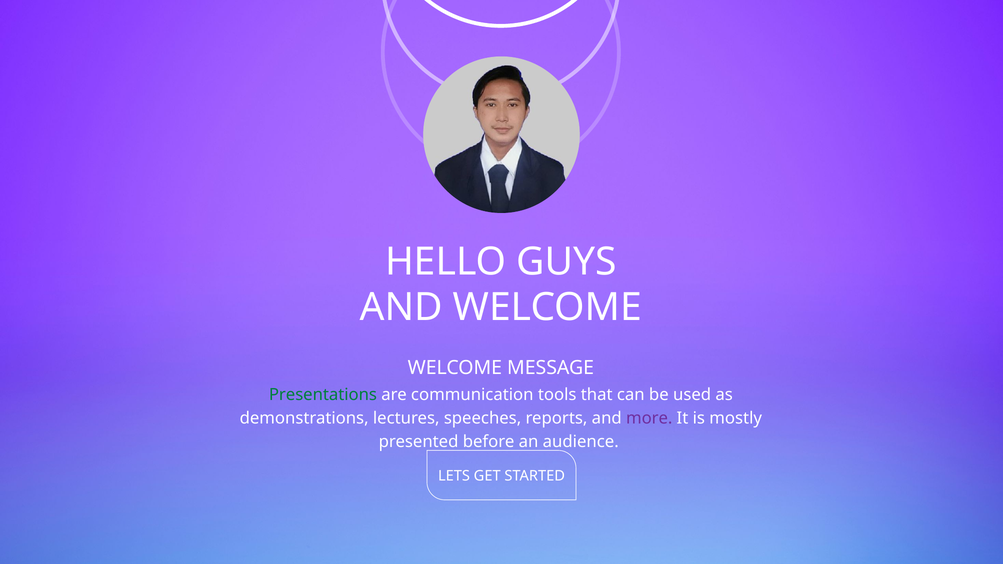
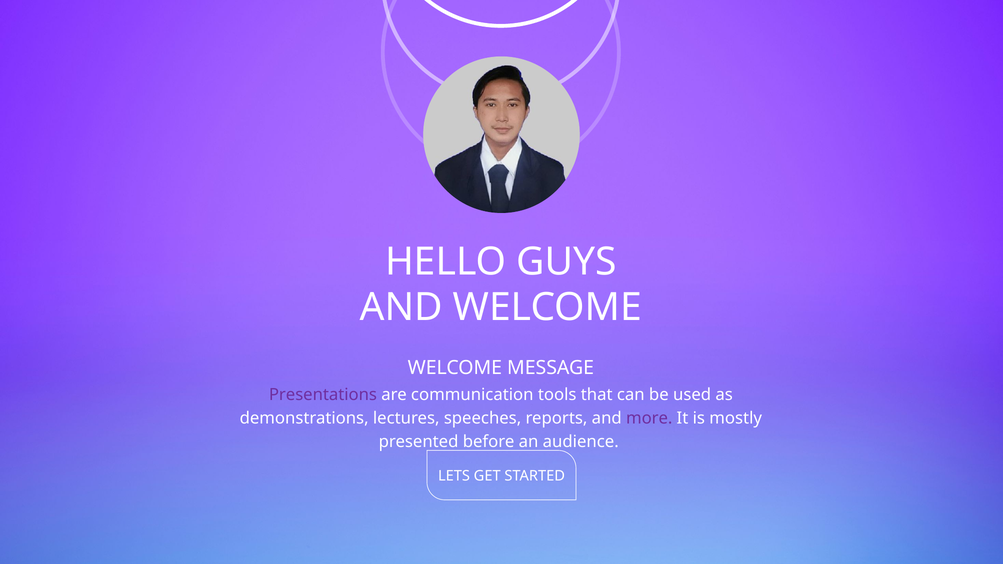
Presentations colour: green -> purple
